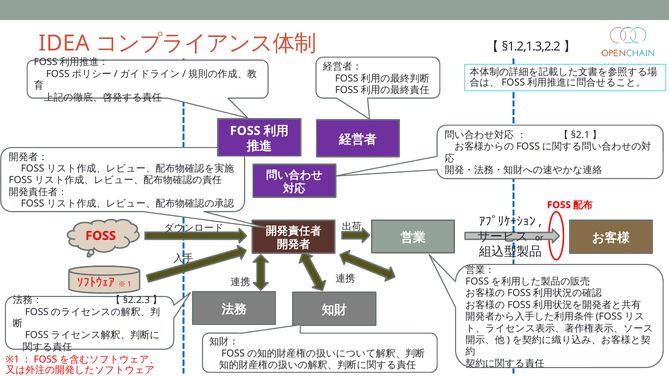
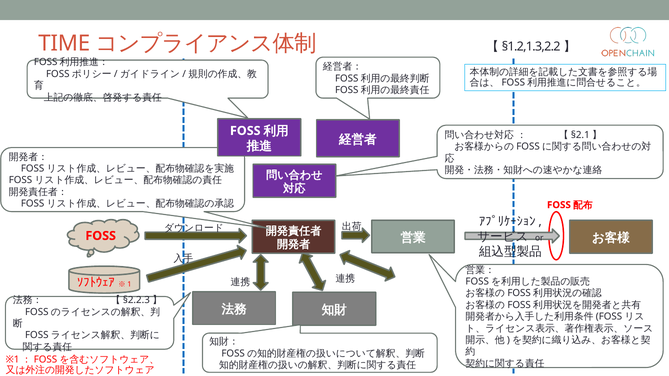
IDEA: IDEA -> TIME
